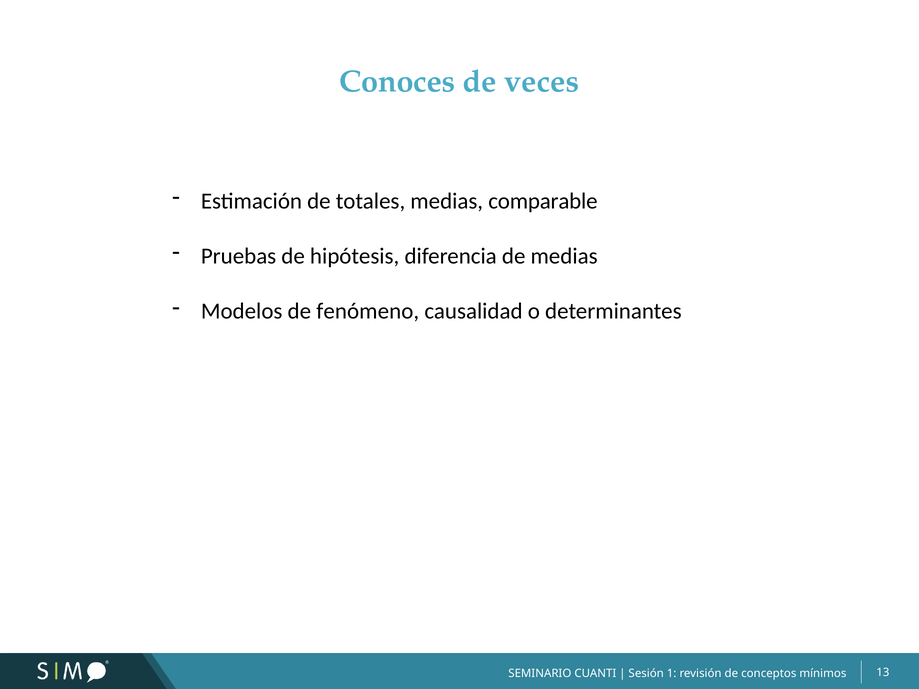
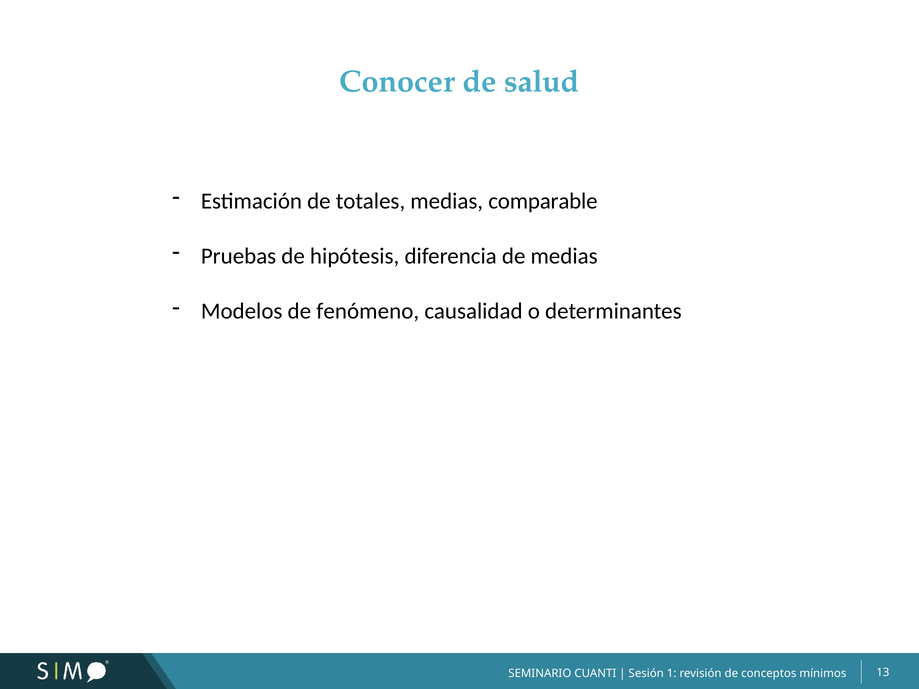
Conoces: Conoces -> Conocer
veces: veces -> salud
